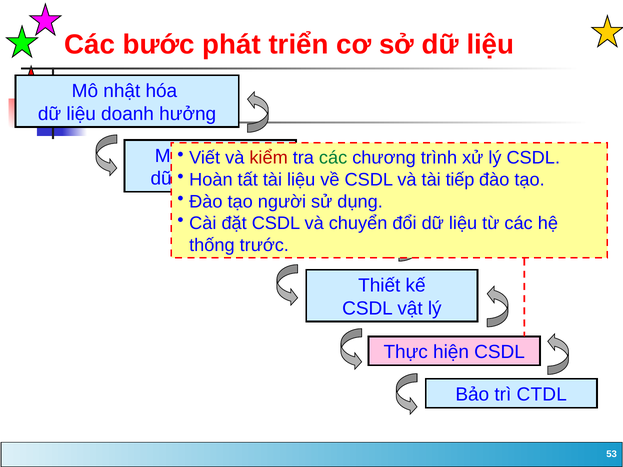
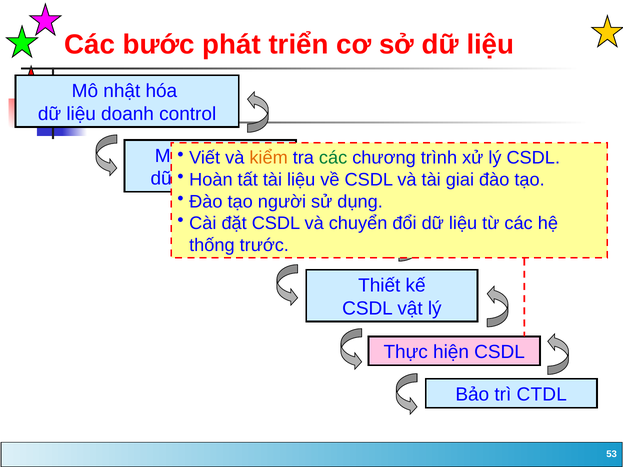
hưởng: hưởng -> control
kiểm colour: red -> orange
tiếp: tiếp -> giai
